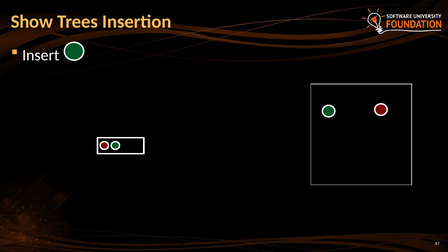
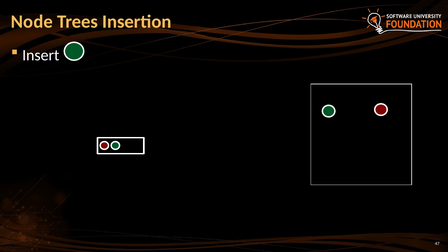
Show: Show -> Node
